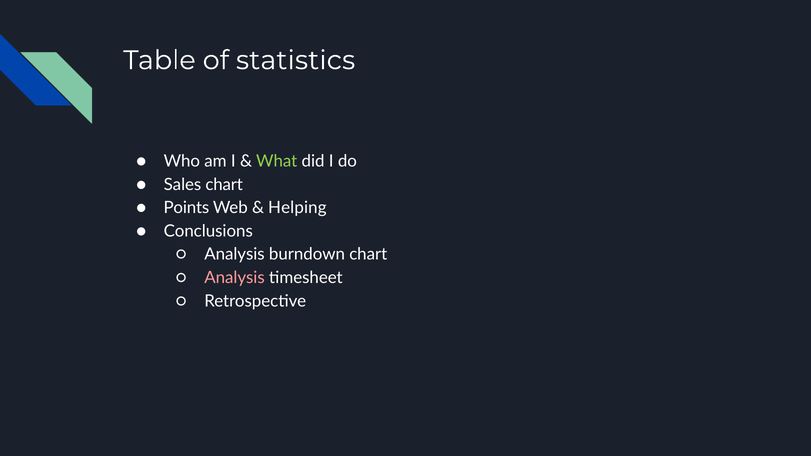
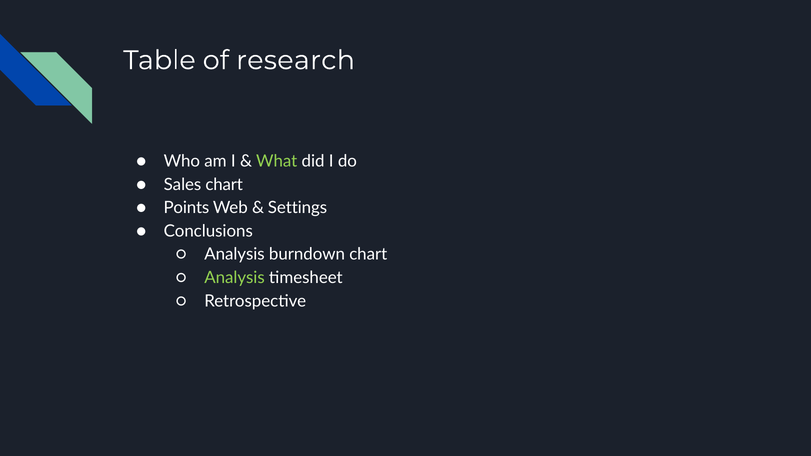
statistics: statistics -> research
Helping: Helping -> Settings
Analysis at (234, 278) colour: pink -> light green
